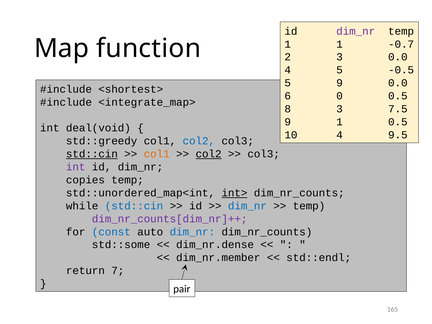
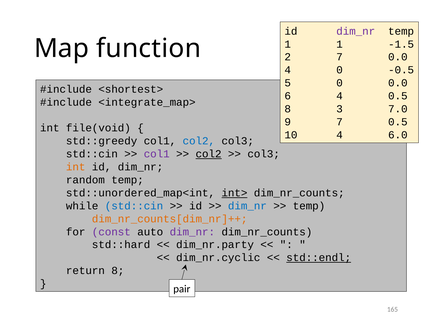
-0.7: -0.7 -> -1.5
2 3: 3 -> 7
4 5: 5 -> 0
5 9: 9 -> 0
6 0: 0 -> 4
7.5: 7.5 -> 7.0
9 1: 1 -> 7
deal(void: deal(void -> file(void
9.5: 9.5 -> 6.0
std::cin at (92, 154) underline: present -> none
col1 at (157, 154) colour: orange -> purple
int at (76, 167) colour: purple -> orange
copies: copies -> random
dim_nr_counts[dim_nr]++ colour: purple -> orange
const colour: blue -> purple
dim_nr at (192, 232) colour: blue -> purple
std::some: std::some -> std::hard
dim_nr.dense: dim_nr.dense -> dim_nr.party
dim_nr.member: dim_nr.member -> dim_nr.cyclic
std::endl underline: none -> present
return 7: 7 -> 8
